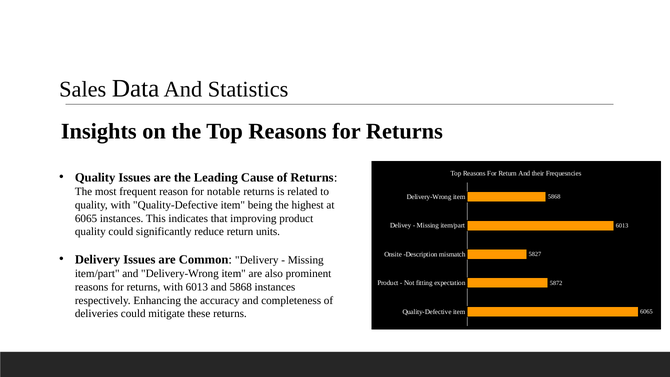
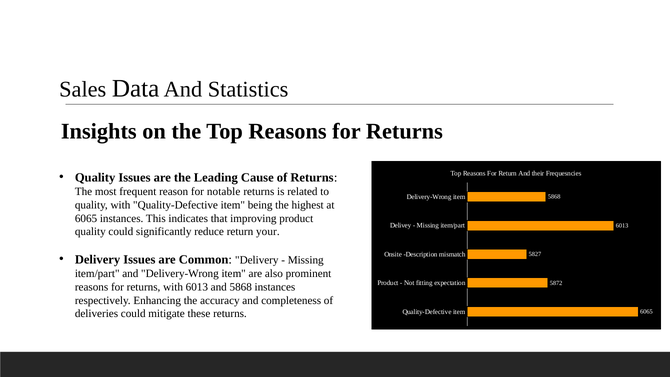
units: units -> your
